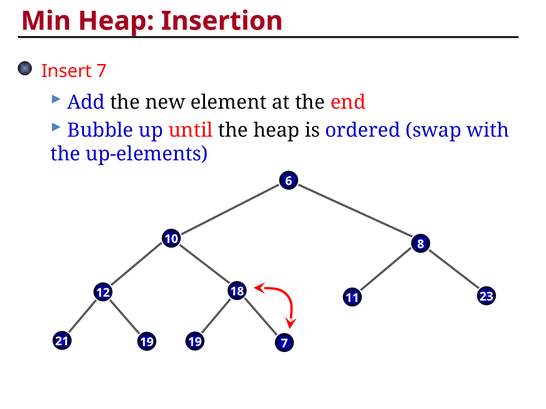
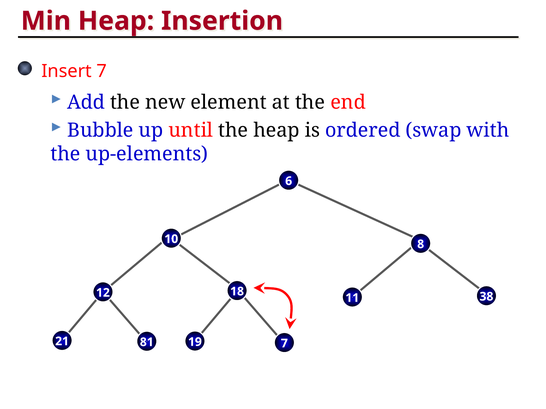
23: 23 -> 38
21 19: 19 -> 81
